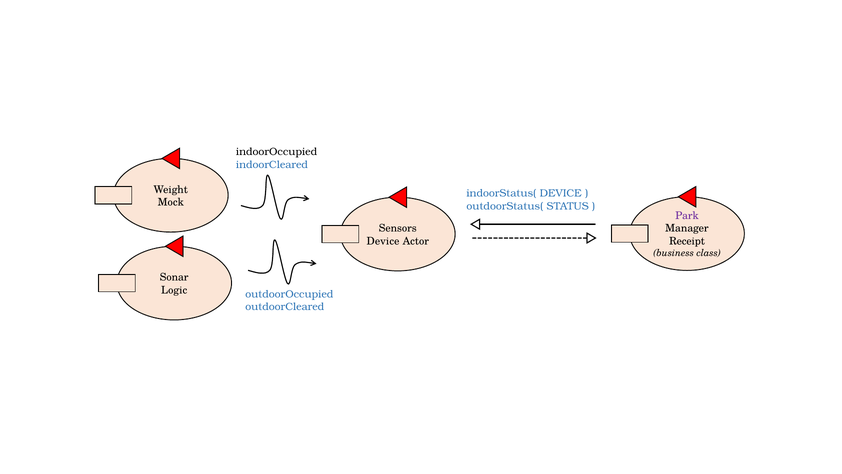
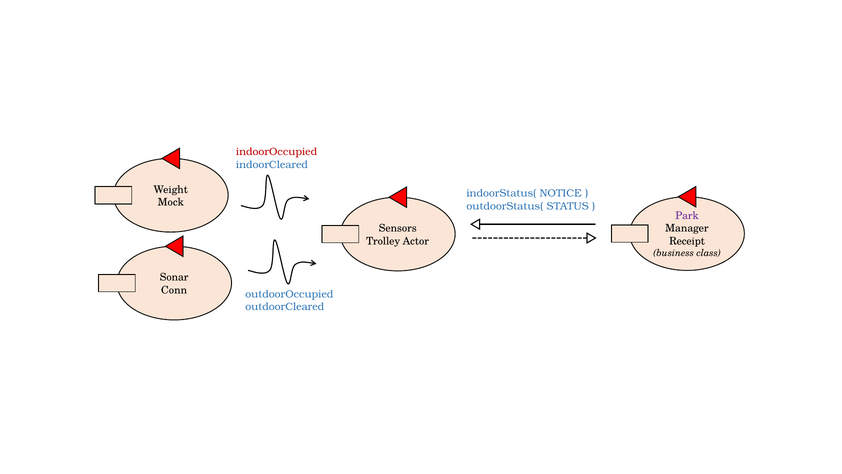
indoorOccupied colour: black -> red
indoorStatus( DEVICE: DEVICE -> NOTICE
Device at (383, 241): Device -> Trolley
Logic: Logic -> Conn
